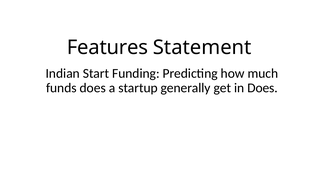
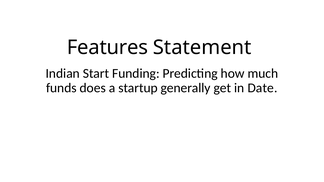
in Does: Does -> Date
